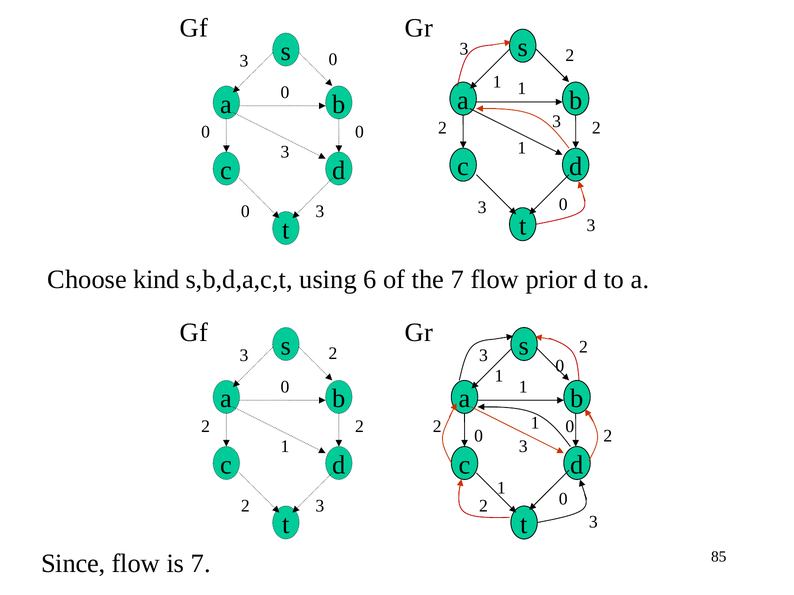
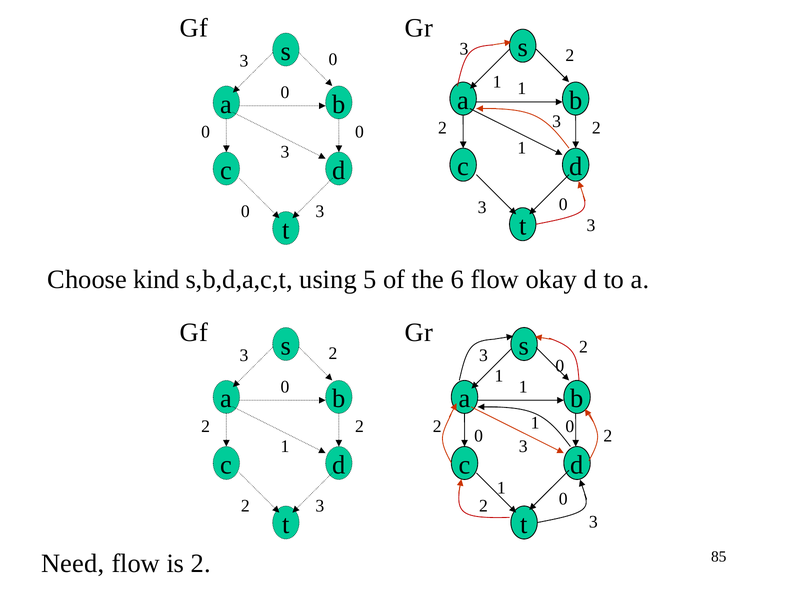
6: 6 -> 5
the 7: 7 -> 6
prior: prior -> okay
Since: Since -> Need
is 7: 7 -> 2
